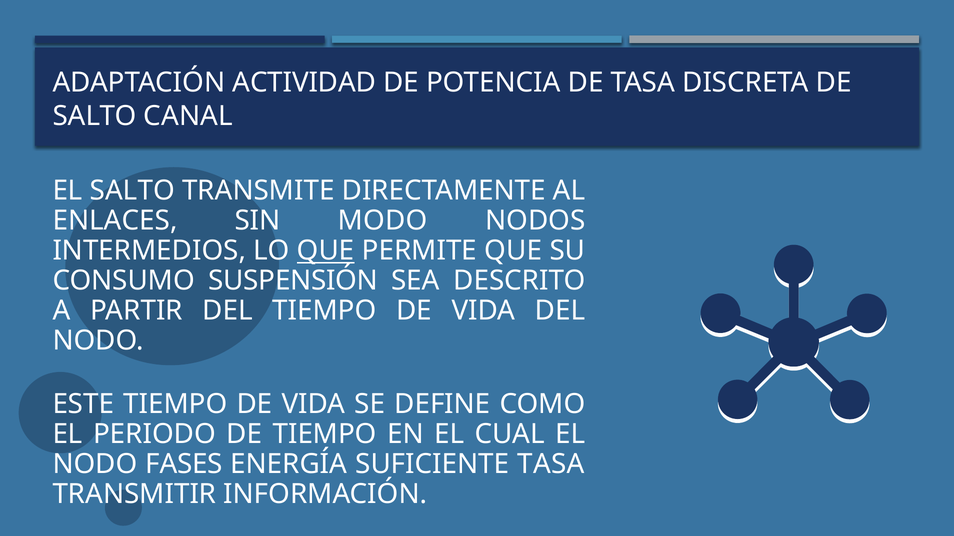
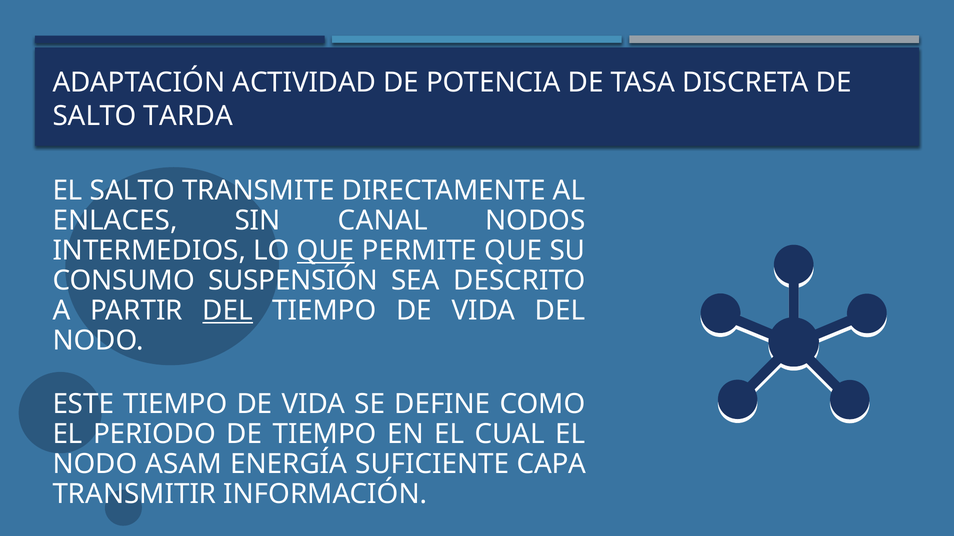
CANAL: CANAL -> TARDA
MODO: MODO -> CANAL
DEL at (228, 311) underline: none -> present
FASES: FASES -> ASAM
SUFICIENTE TASA: TASA -> CAPA
